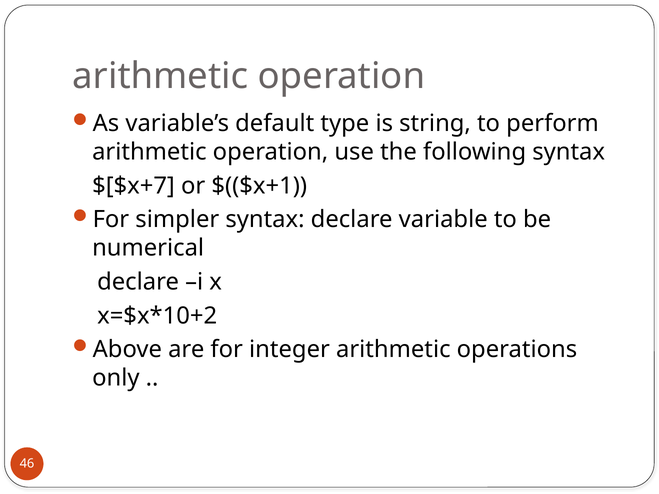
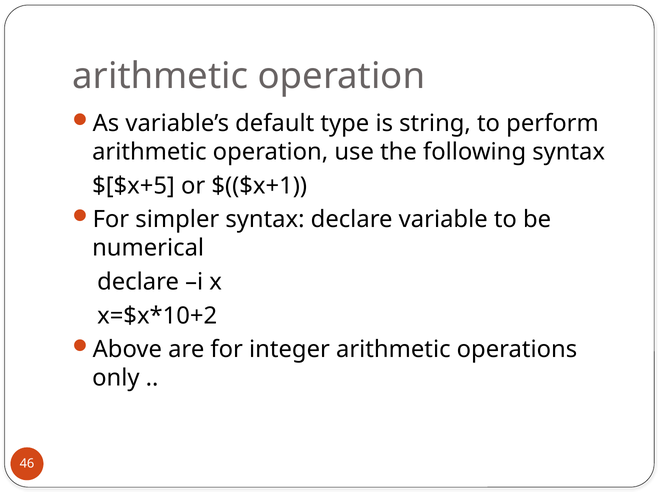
$[$x+7: $[$x+7 -> $[$x+5
